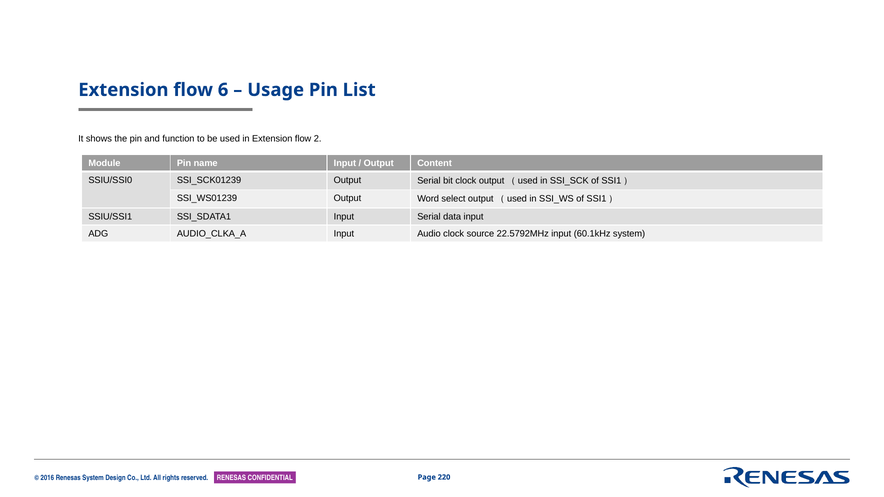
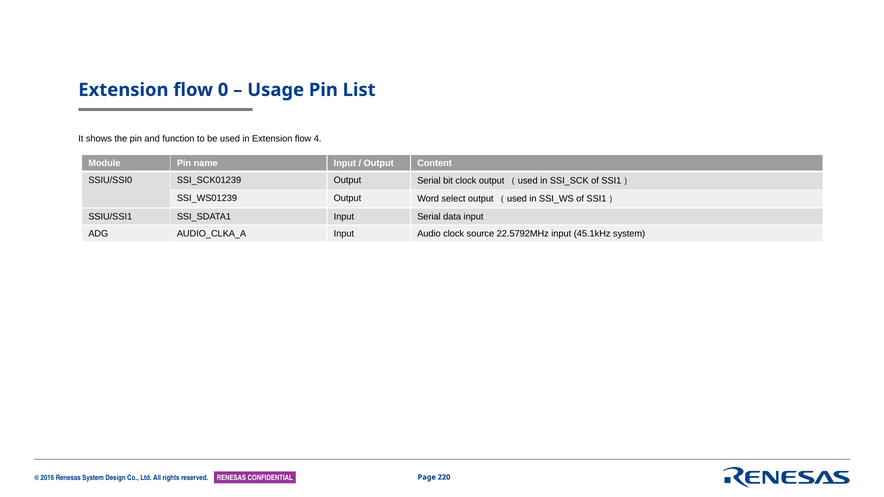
6: 6 -> 0
2: 2 -> 4
60.1kHz: 60.1kHz -> 45.1kHz
